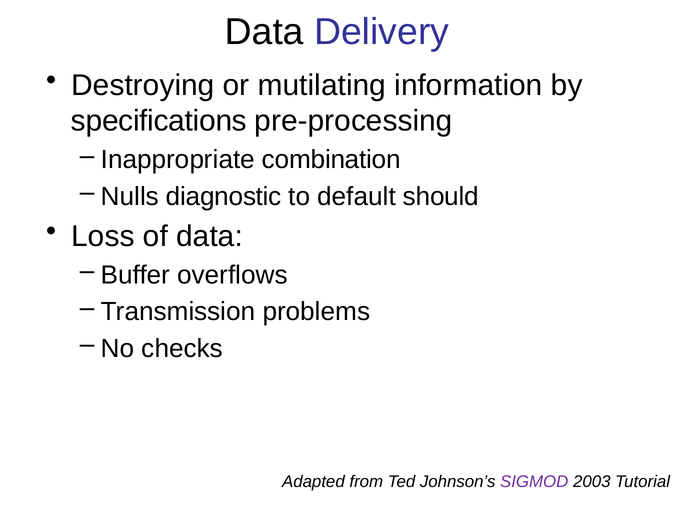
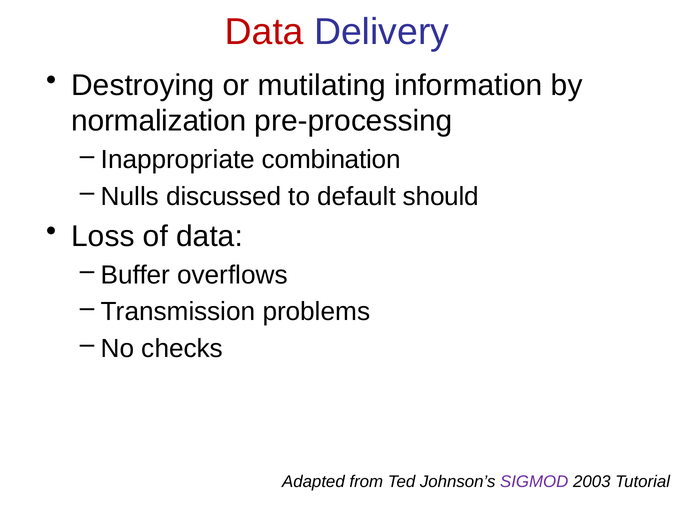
Data at (264, 32) colour: black -> red
specifications: specifications -> normalization
diagnostic: diagnostic -> discussed
